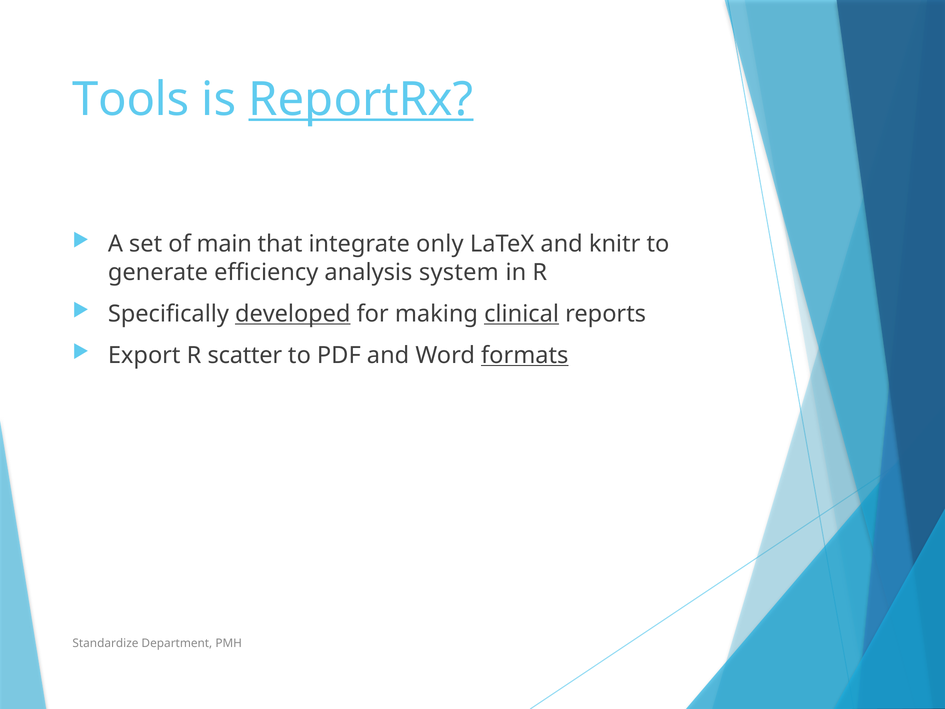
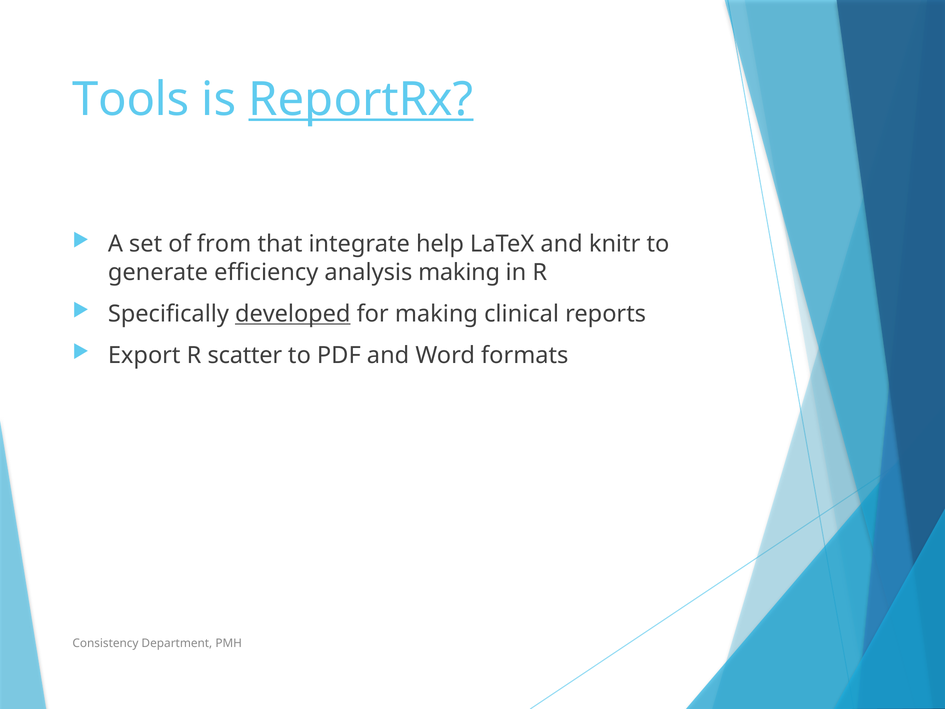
main: main -> from
only: only -> help
analysis system: system -> making
clinical underline: present -> none
formats underline: present -> none
Standardize: Standardize -> Consistency
